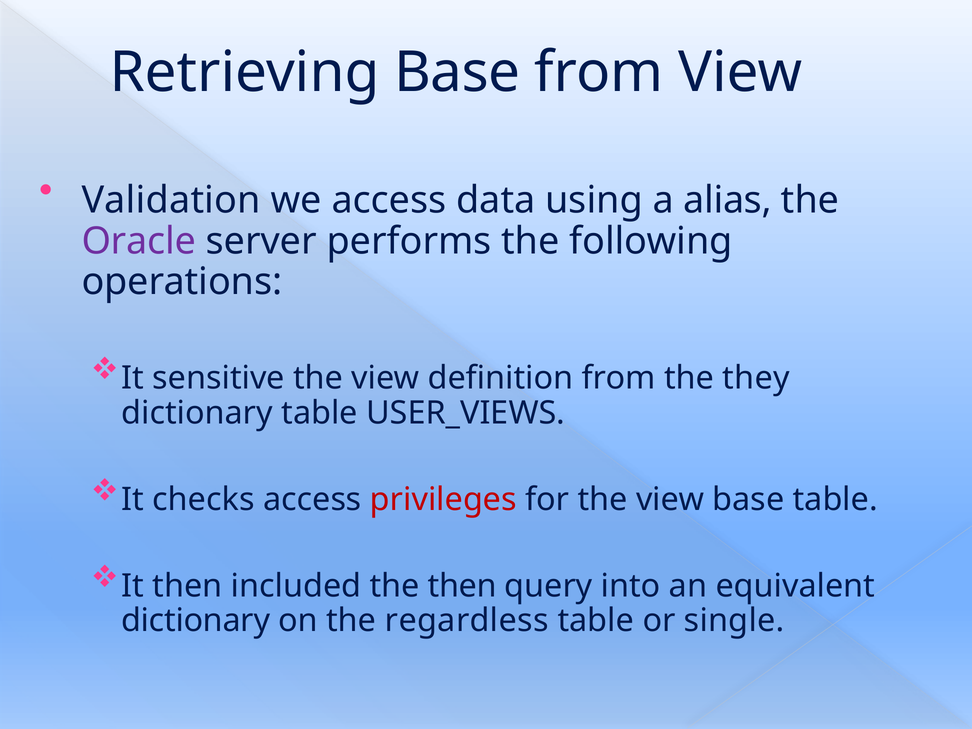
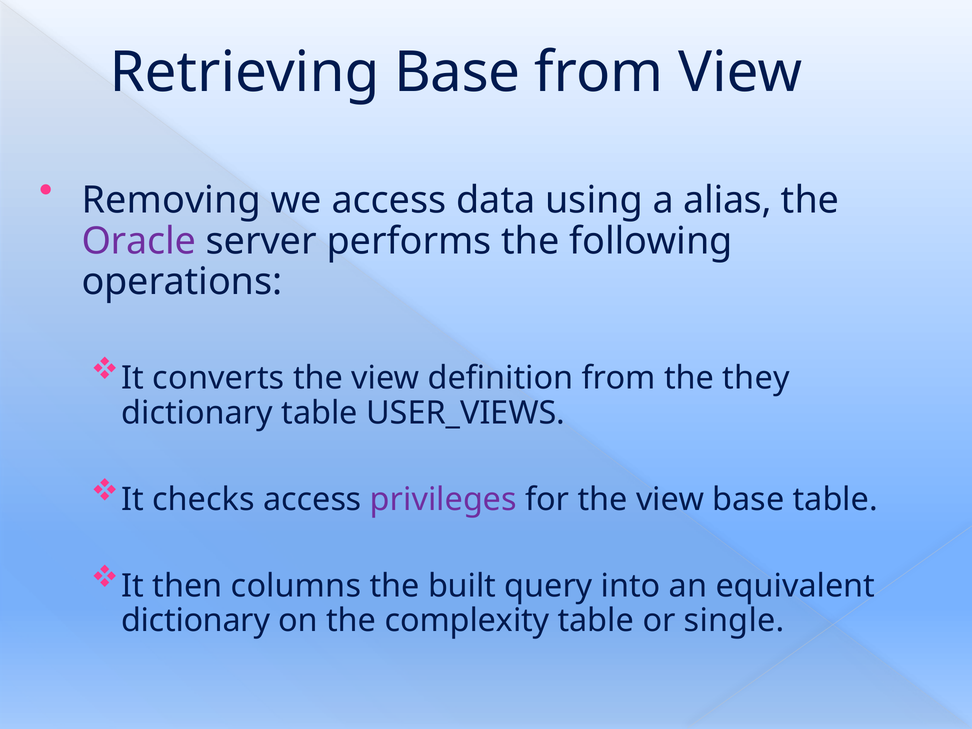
Validation: Validation -> Removing
sensitive: sensitive -> converts
privileges colour: red -> purple
included: included -> columns
the then: then -> built
regardless: regardless -> complexity
